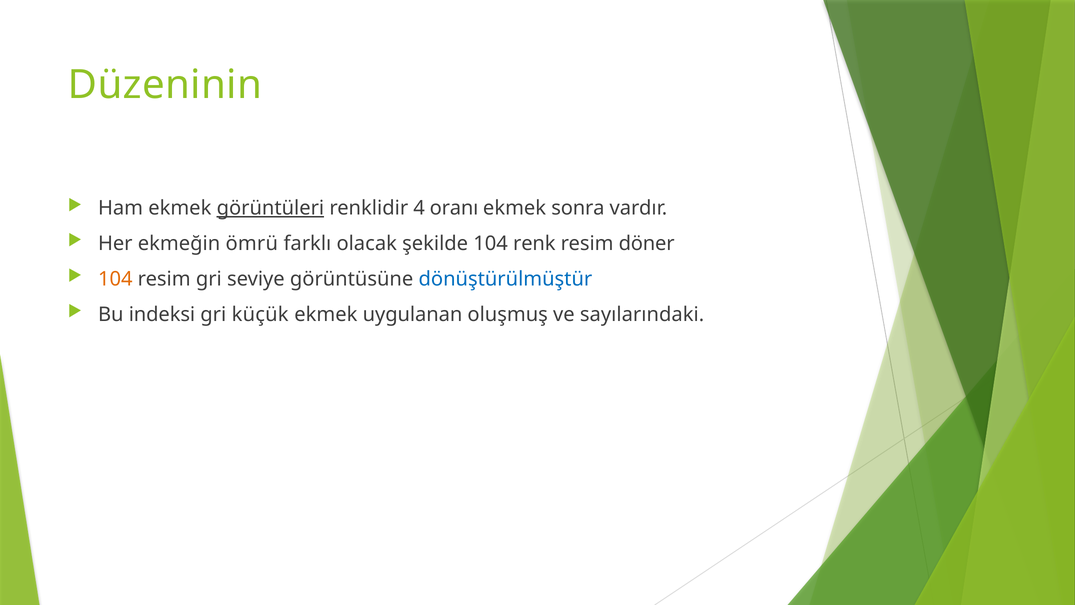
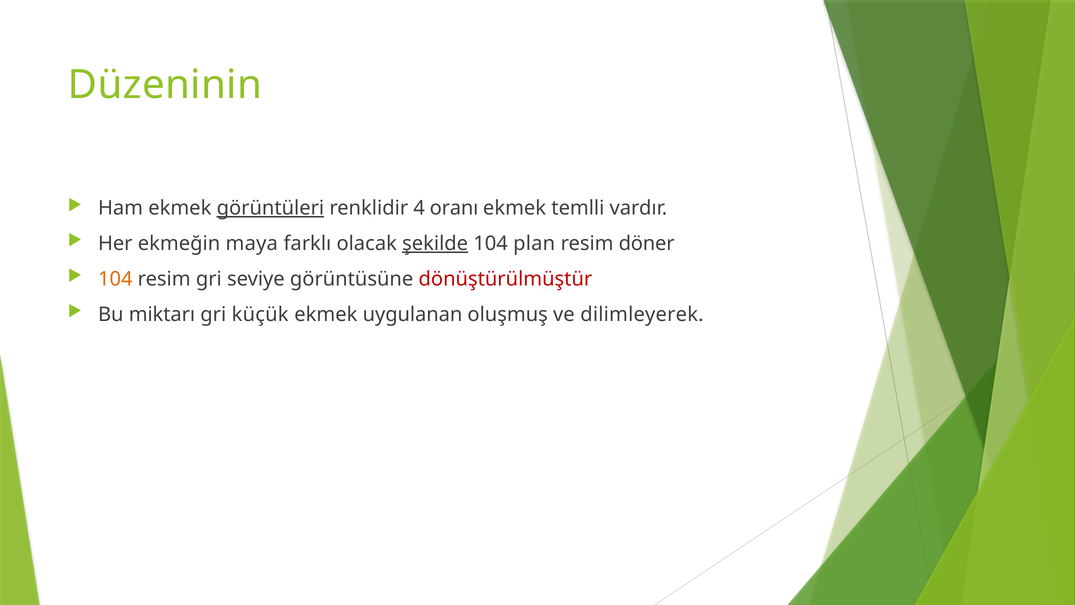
sonra: sonra -> temlli
ömrü: ömrü -> maya
şekilde underline: none -> present
renk: renk -> plan
dönüştürülmüştür colour: blue -> red
indeksi: indeksi -> miktarı
sayılarındaki: sayılarındaki -> dilimleyerek
